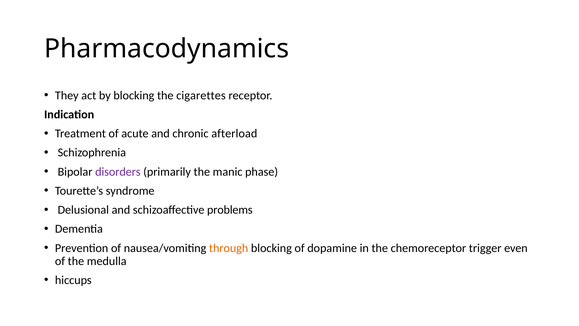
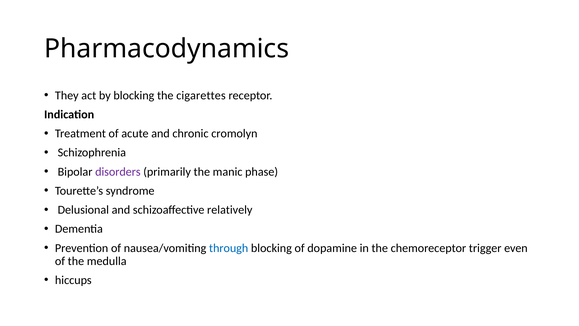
afterload: afterload -> cromolyn
problems: problems -> relatively
through colour: orange -> blue
